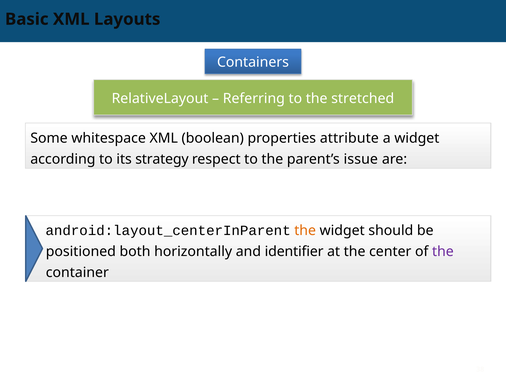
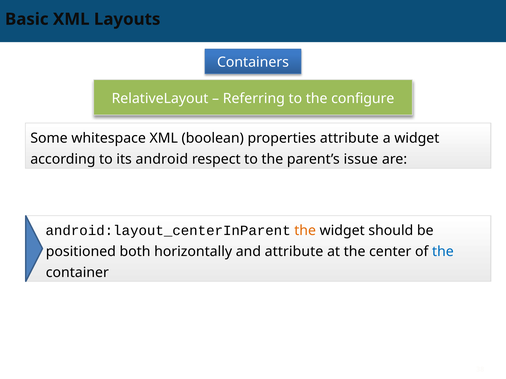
stretched: stretched -> configure
strategy: strategy -> android
and identifier: identifier -> attribute
the at (443, 252) colour: purple -> blue
